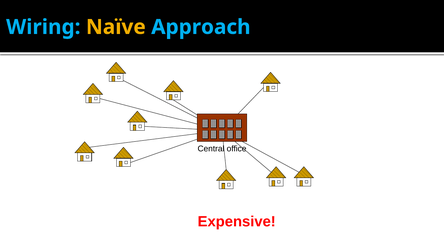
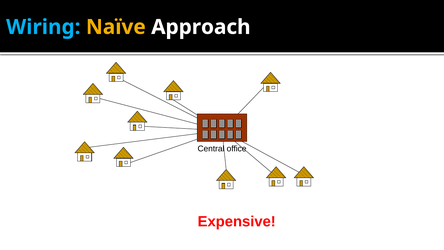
Approach colour: light blue -> white
